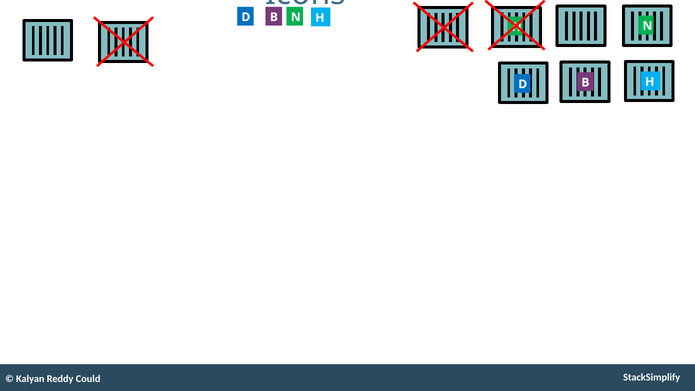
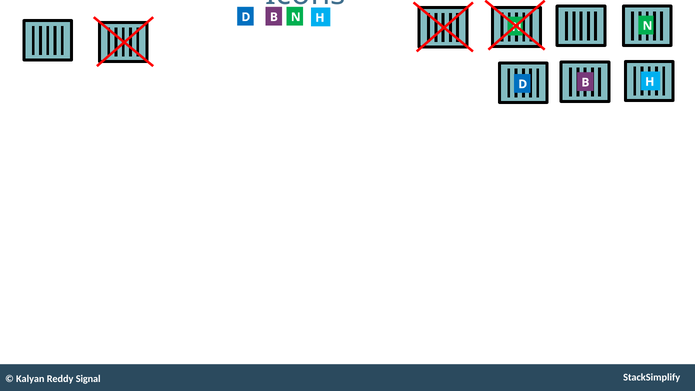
Could: Could -> Signal
